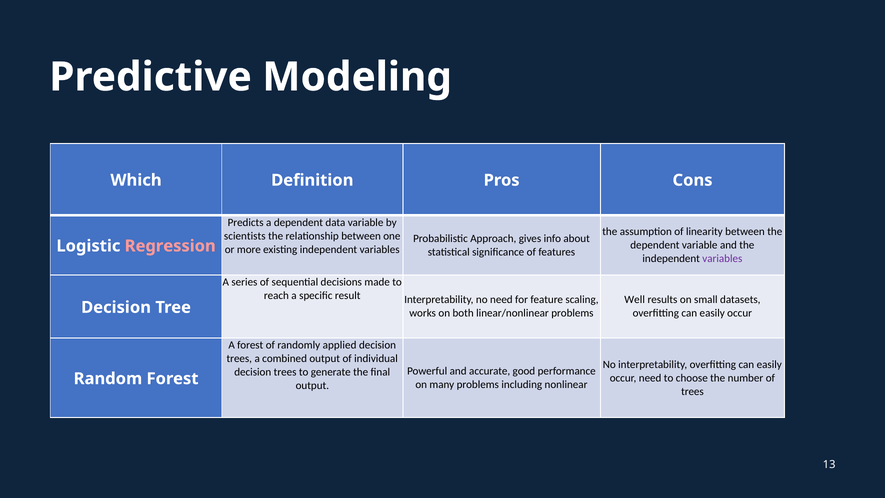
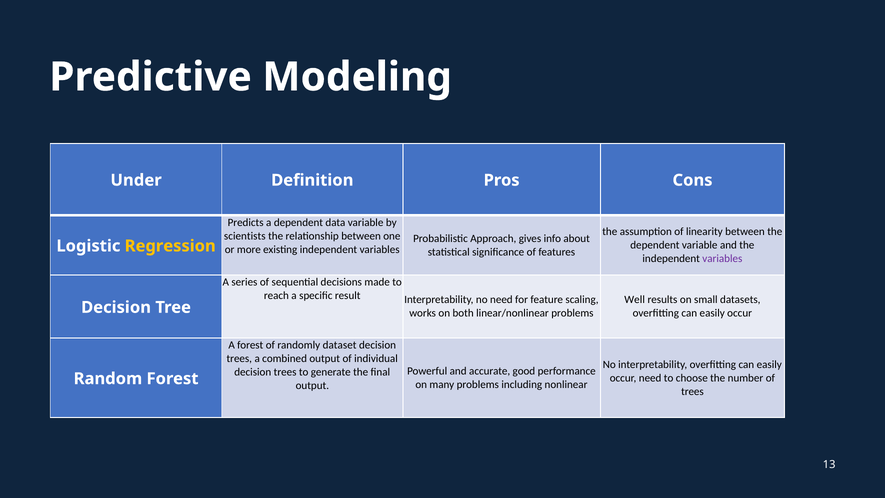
Which: Which -> Under
Regression colour: pink -> yellow
applied: applied -> dataset
